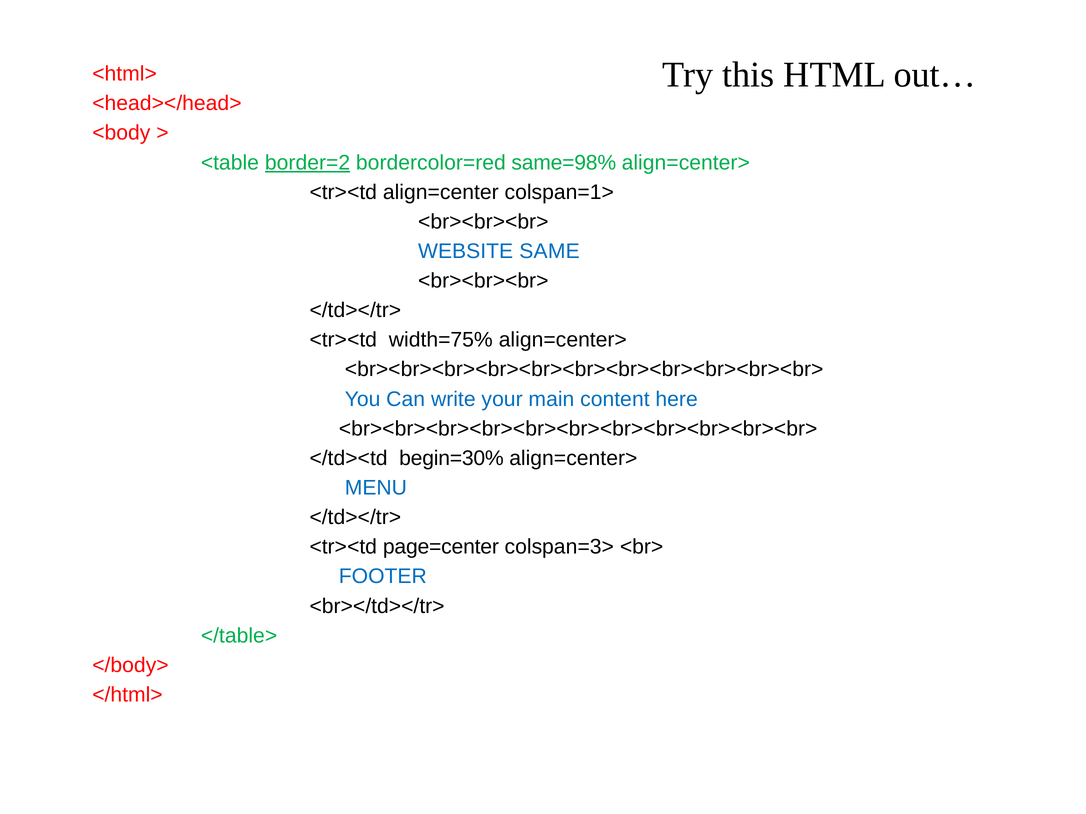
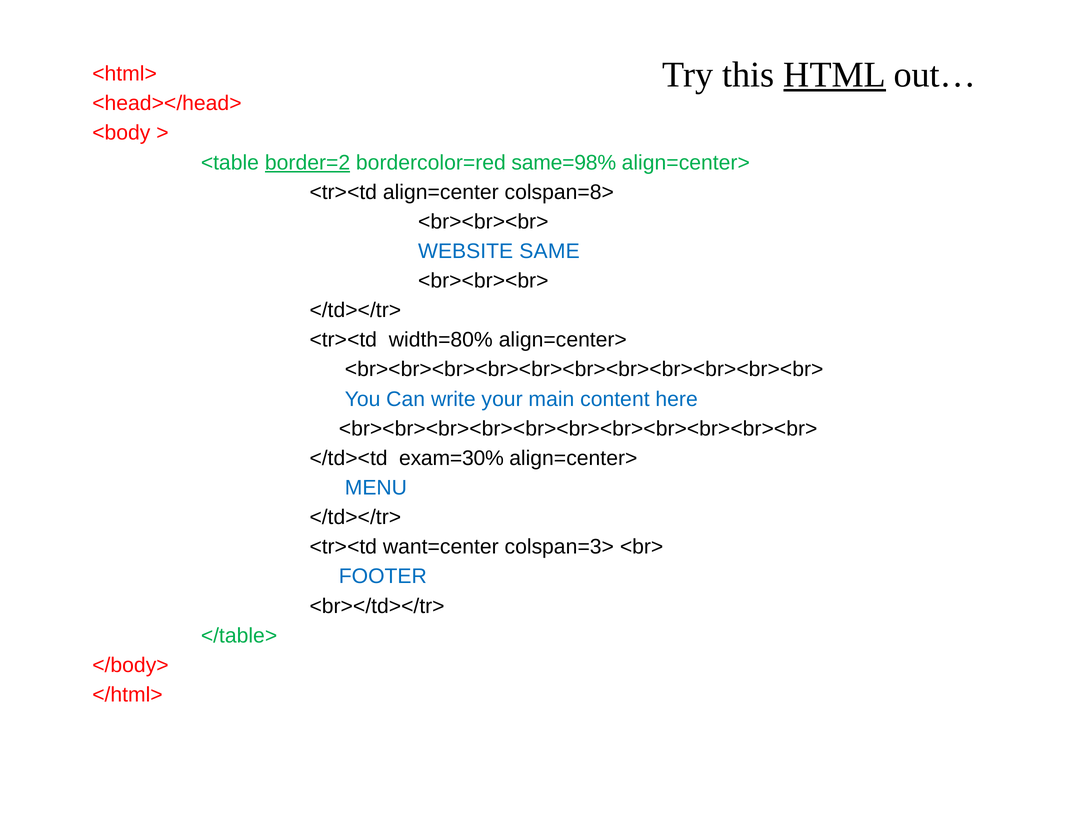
HTML underline: none -> present
colspan=1>: colspan=1> -> colspan=8>
width=75%: width=75% -> width=80%
begin=30%: begin=30% -> exam=30%
page=center: page=center -> want=center
